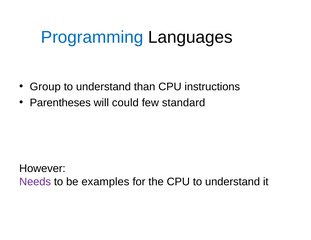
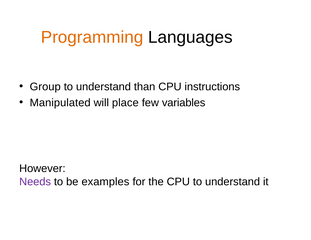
Programming colour: blue -> orange
Parentheses: Parentheses -> Manipulated
could: could -> place
standard: standard -> variables
